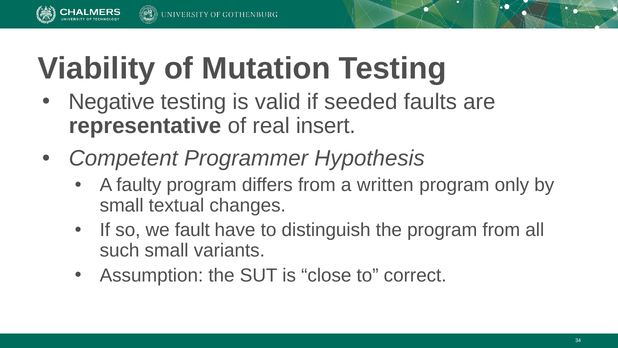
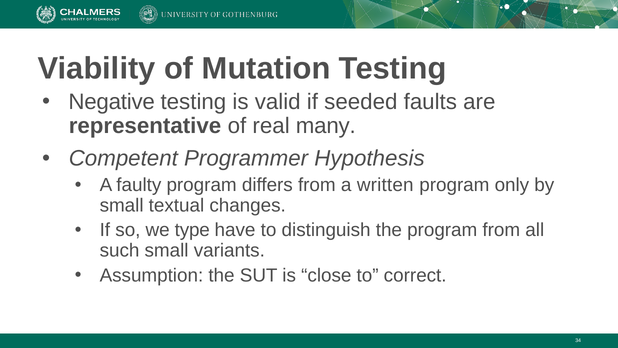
insert: insert -> many
fault: fault -> type
